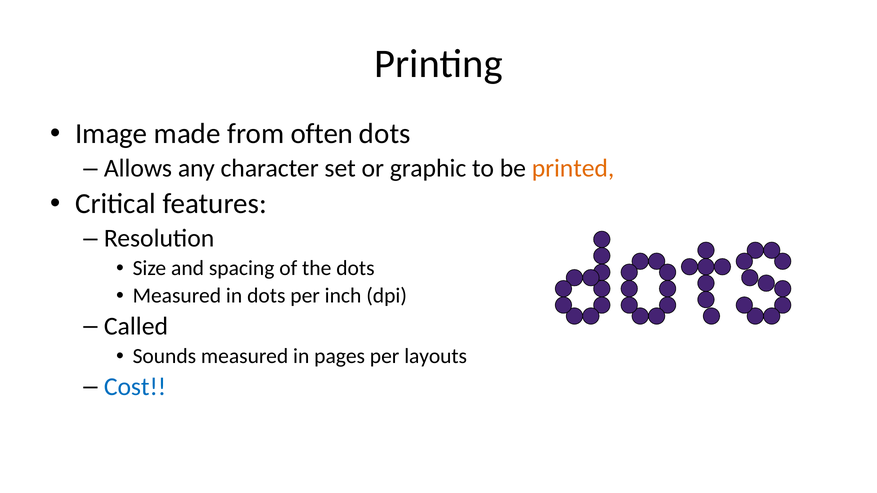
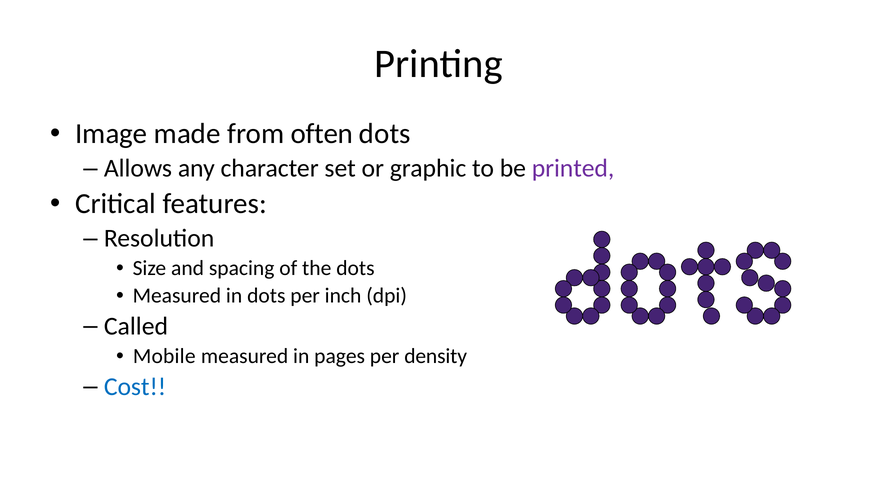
printed colour: orange -> purple
Sounds: Sounds -> Mobile
layouts: layouts -> density
